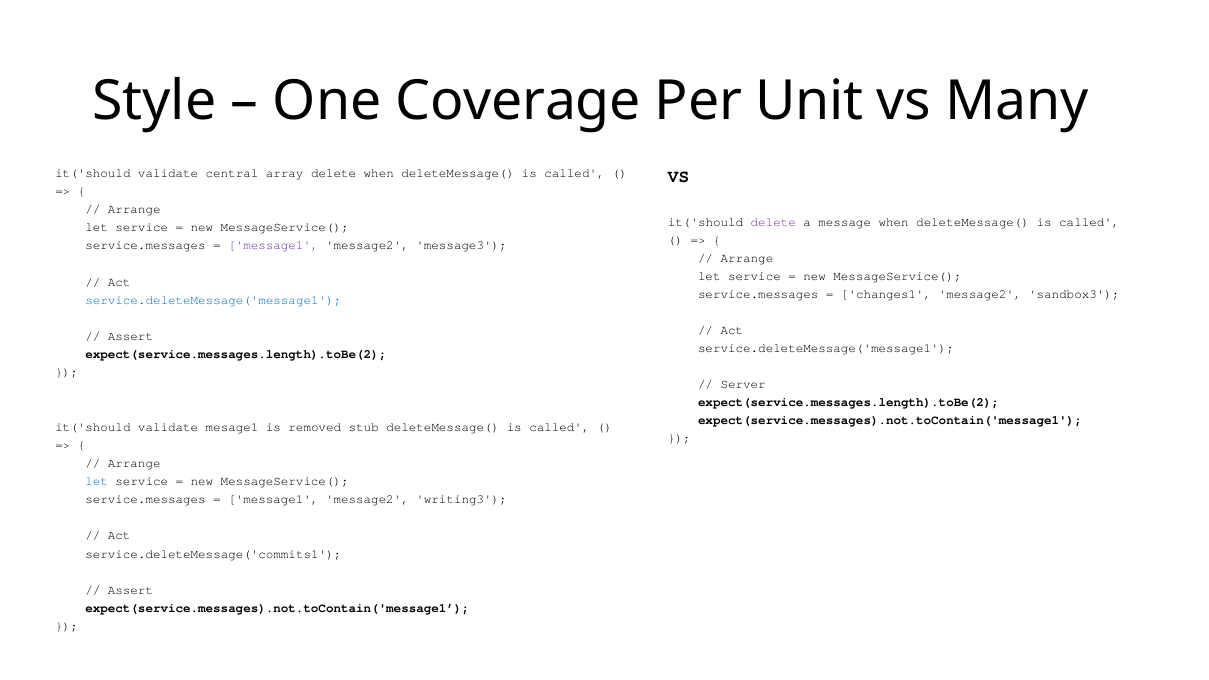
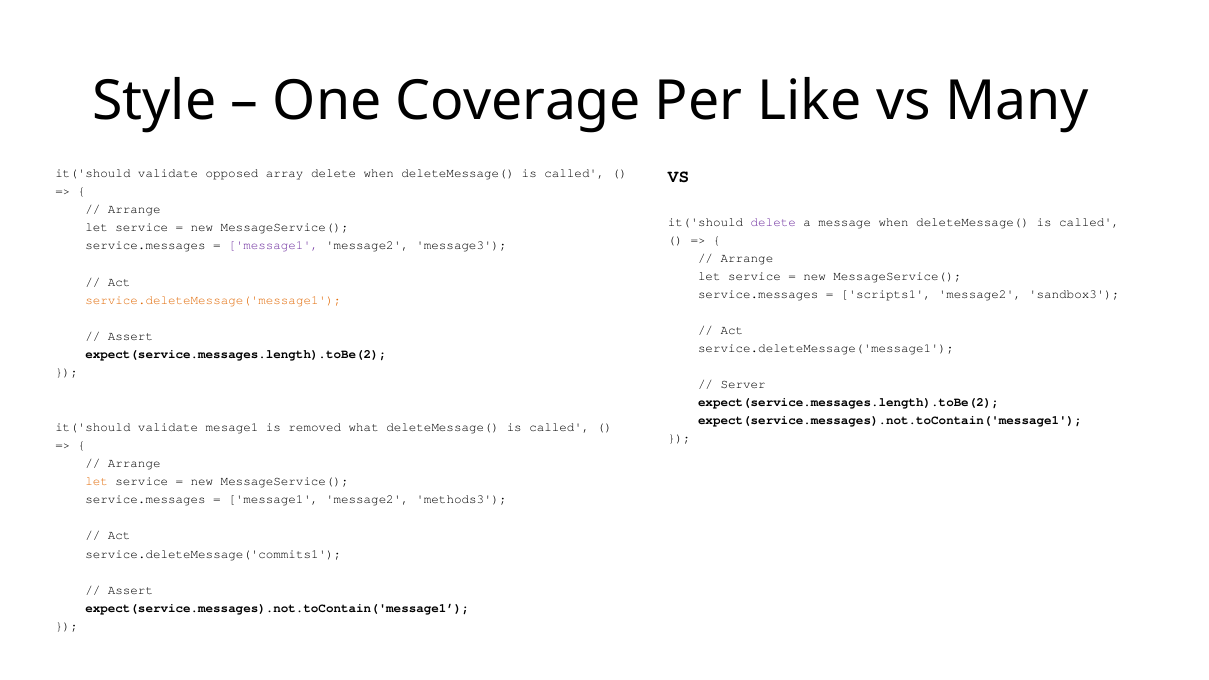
Unit: Unit -> Like
central: central -> opposed
changes1: changes1 -> scripts1
service.deleteMessage('message1 at (213, 300) colour: blue -> orange
stub: stub -> what
let at (97, 481) colour: blue -> orange
writing3: writing3 -> methods3
